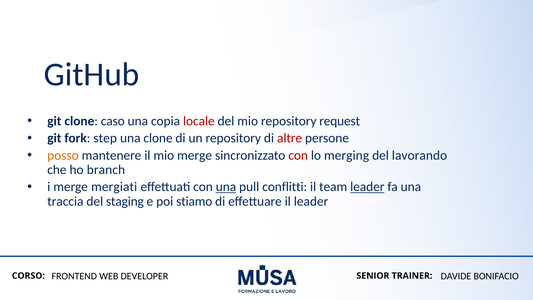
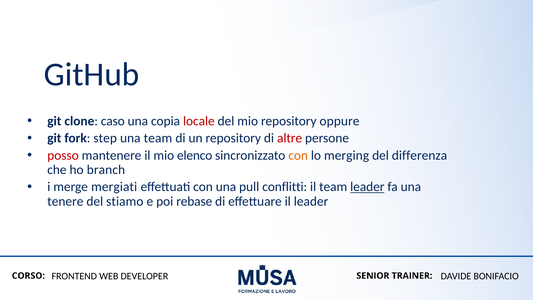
request: request -> oppure
una clone: clone -> team
posso colour: orange -> red
mio merge: merge -> elenco
con at (298, 155) colour: red -> orange
lavorando: lavorando -> differenza
una at (226, 187) underline: present -> none
traccia: traccia -> tenere
staging: staging -> stiamo
stiamo: stiamo -> rebase
